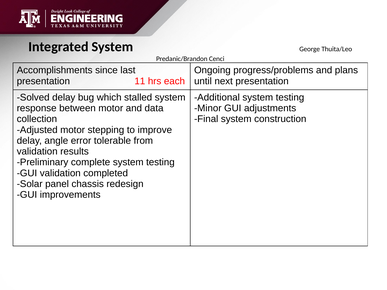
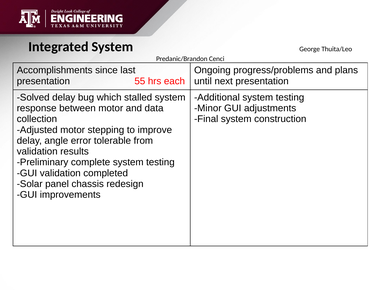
11: 11 -> 55
